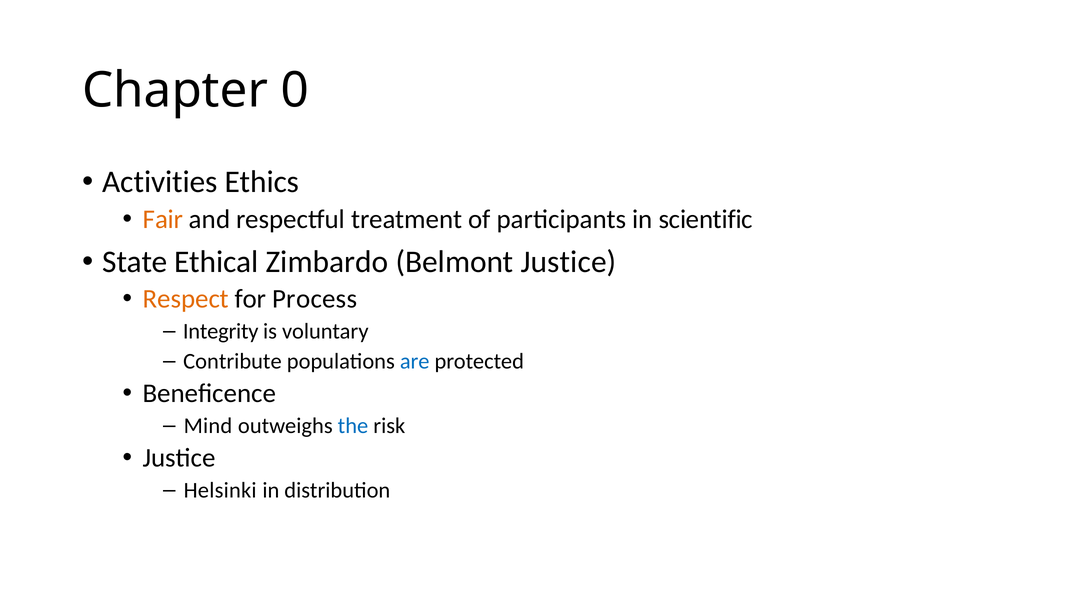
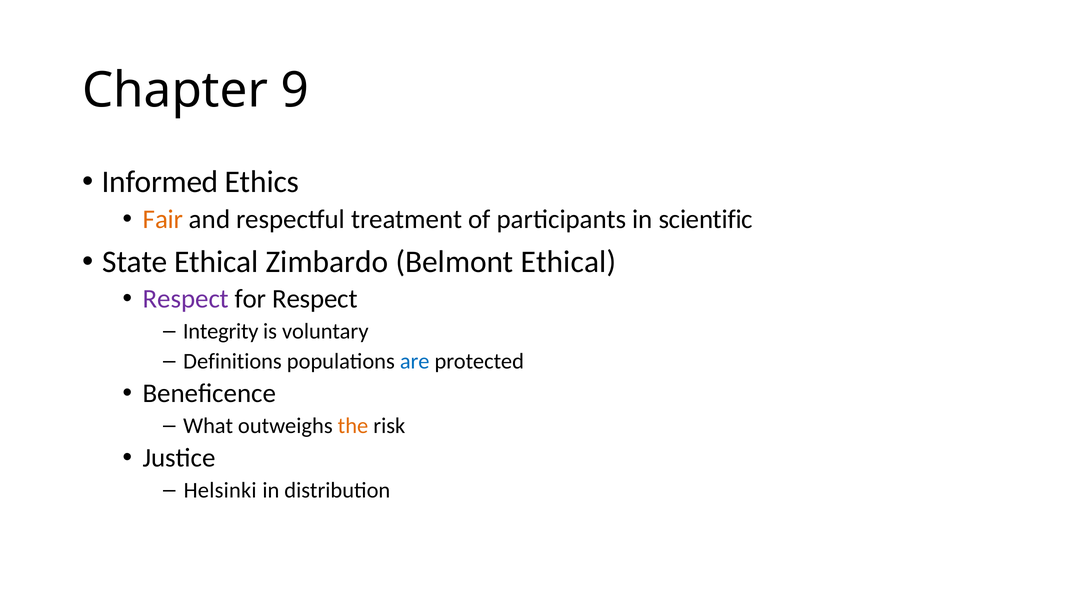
0: 0 -> 9
Activities: Activities -> Informed
Belmont Justice: Justice -> Ethical
Respect at (186, 299) colour: orange -> purple
for Process: Process -> Respect
Contribute: Contribute -> Definitions
Mind: Mind -> What
the colour: blue -> orange
